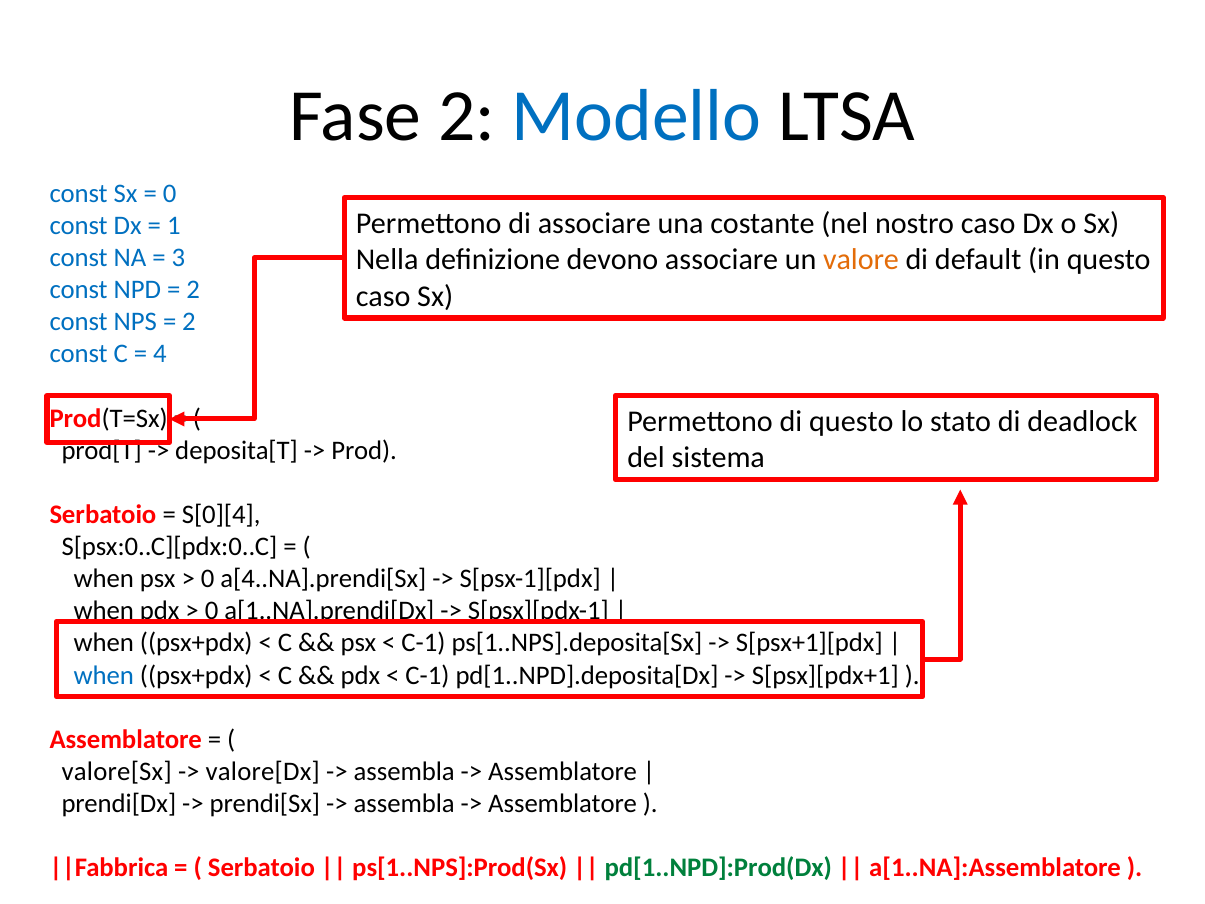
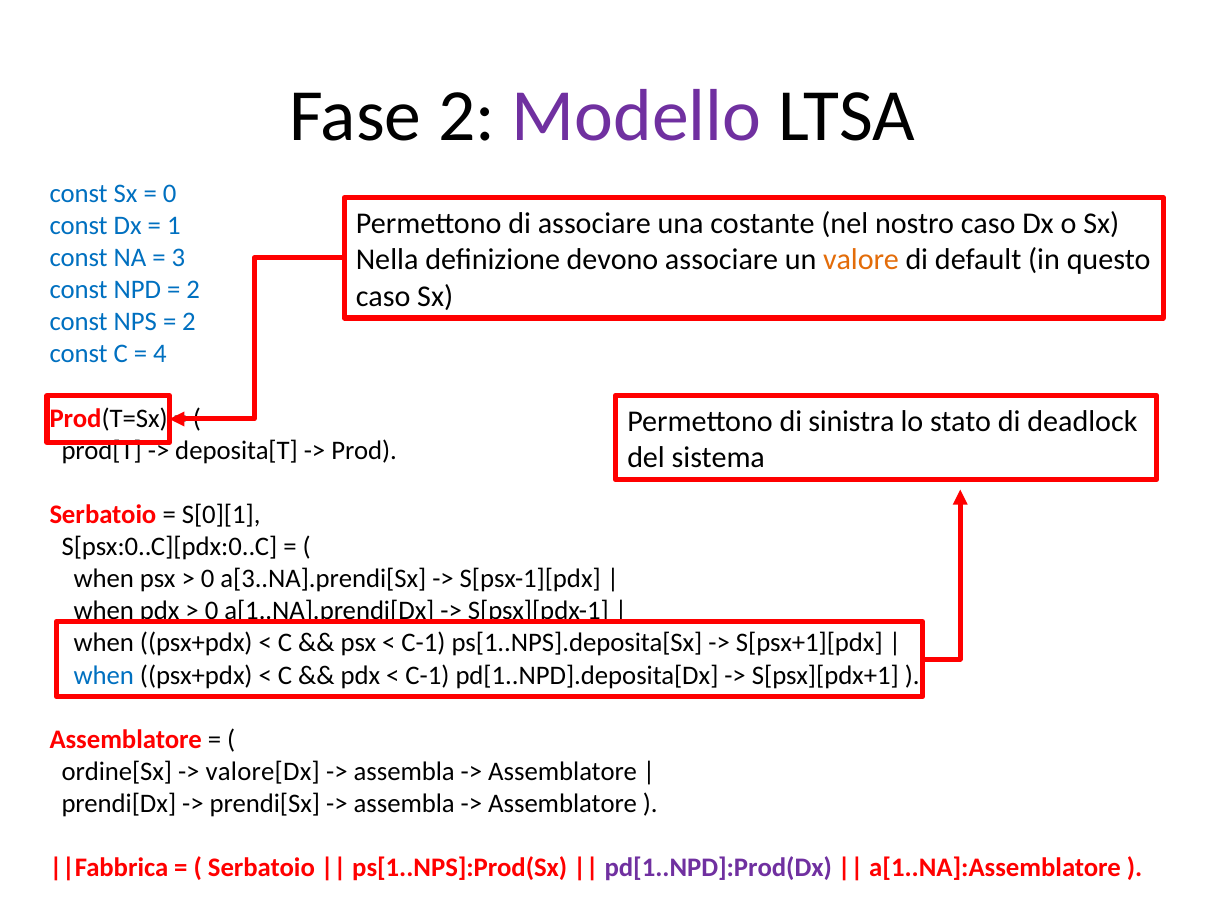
Modello colour: blue -> purple
di questo: questo -> sinistra
S[0][4: S[0][4 -> S[0][1
a[4..NA].prendi[Sx: a[4..NA].prendi[Sx -> a[3..NA].prendi[Sx
valore[Sx: valore[Sx -> ordine[Sx
pd[1..NPD]:Prod(Dx colour: green -> purple
